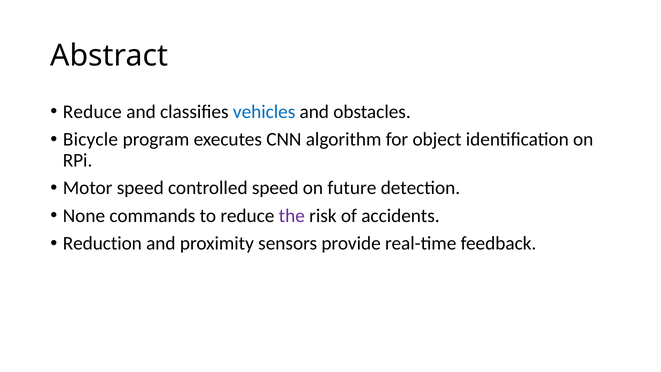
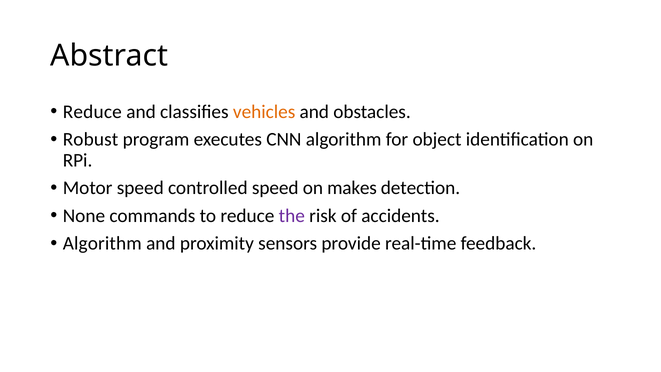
vehicles colour: blue -> orange
Bicycle: Bicycle -> Robust
future: future -> makes
Reduction at (102, 243): Reduction -> Algorithm
